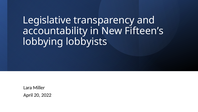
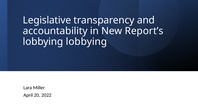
Fifteen’s: Fifteen’s -> Report’s
lobbying lobbyists: lobbyists -> lobbying
